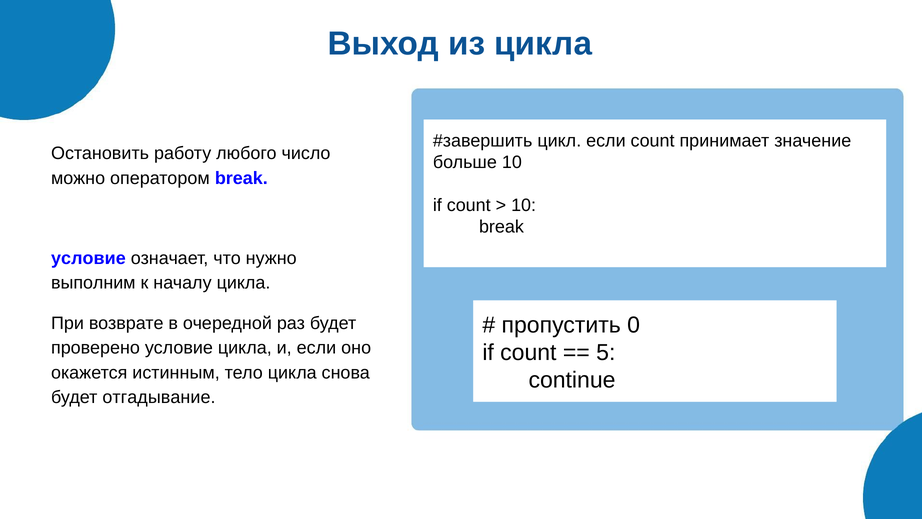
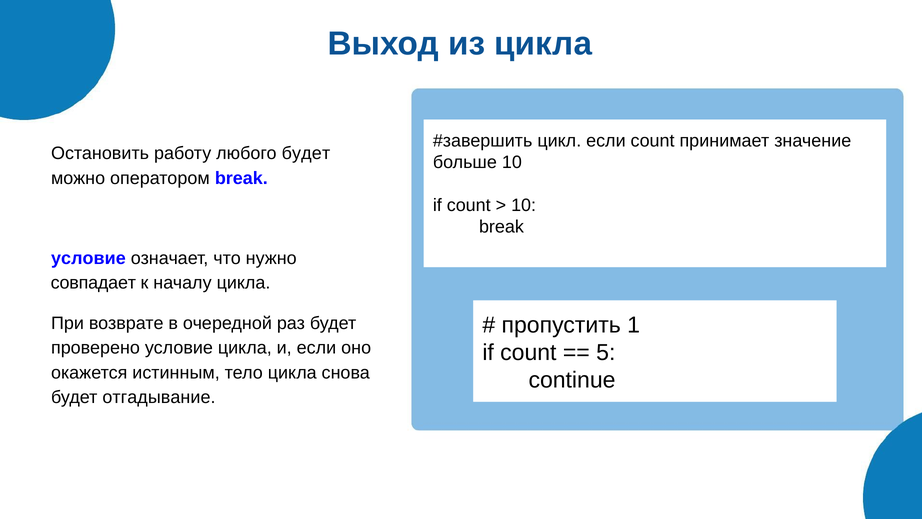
любого число: число -> будет
выполним: выполним -> совпадает
0: 0 -> 1
